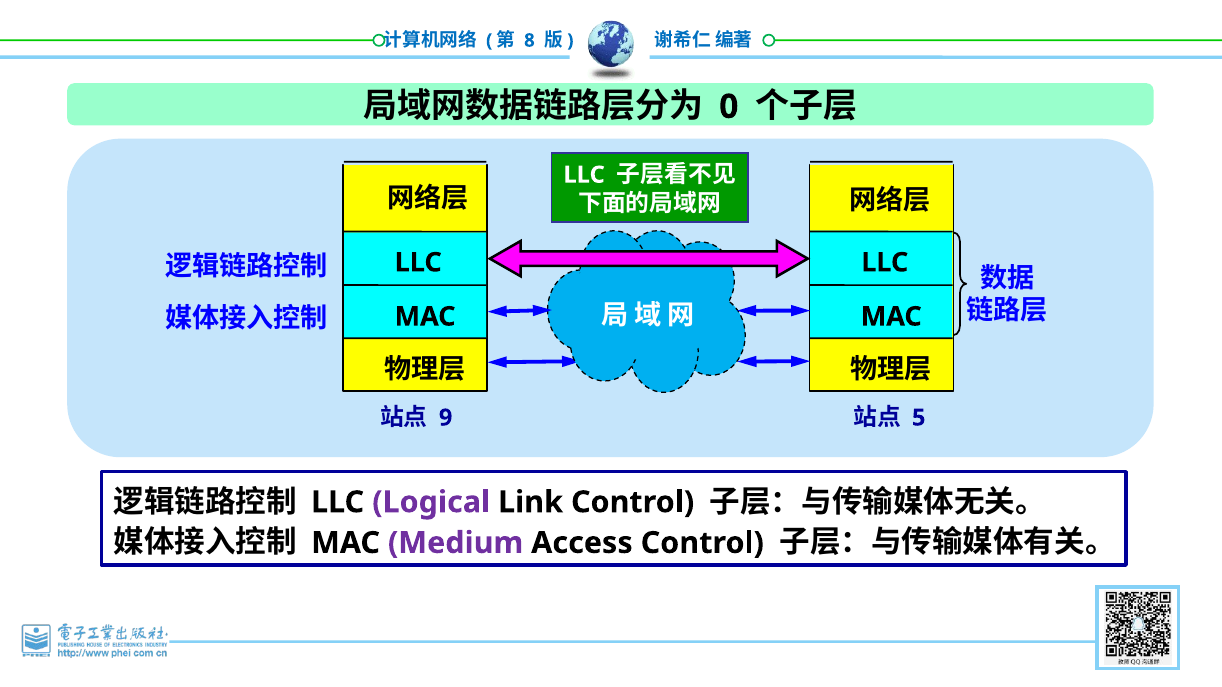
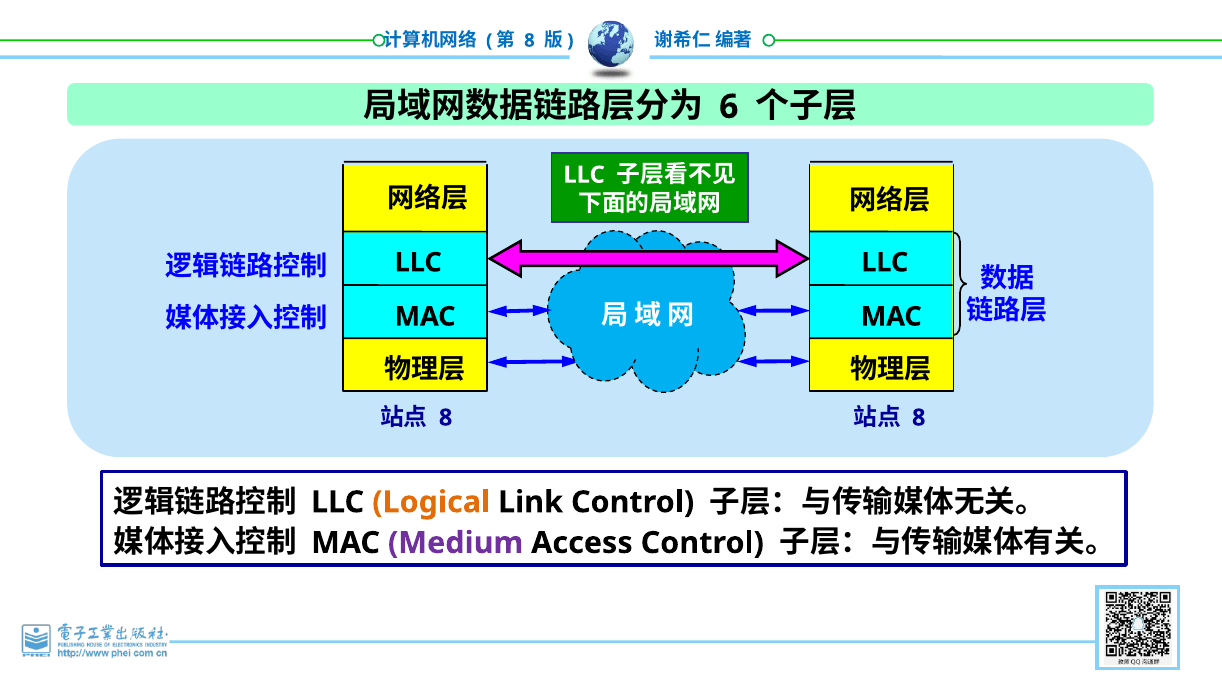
0: 0 -> 6
9 at (446, 418): 9 -> 8
5 at (919, 418): 5 -> 8
Logical colour: purple -> orange
